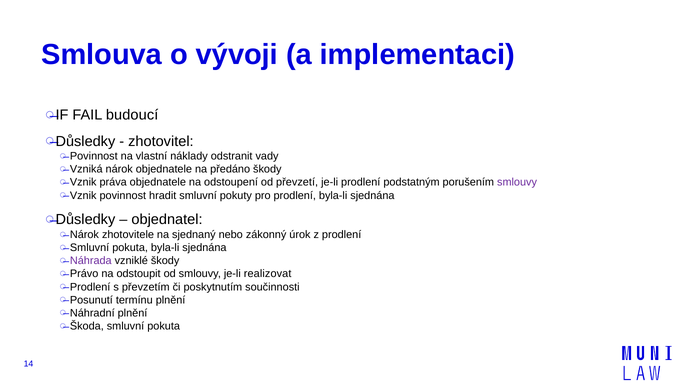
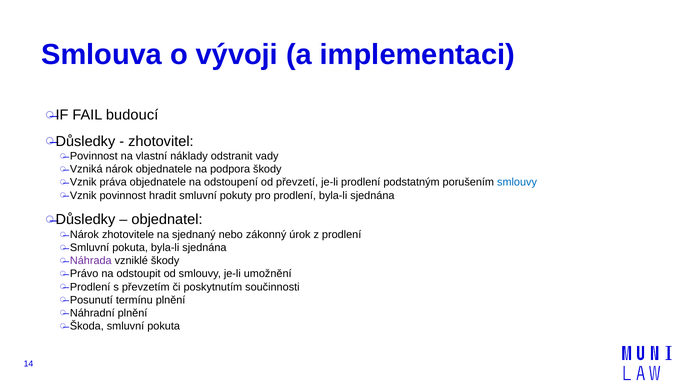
předáno: předáno -> podpora
smlouvy at (517, 182) colour: purple -> blue
realizovat: realizovat -> umožnění
